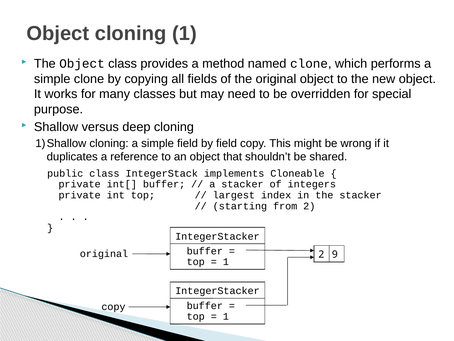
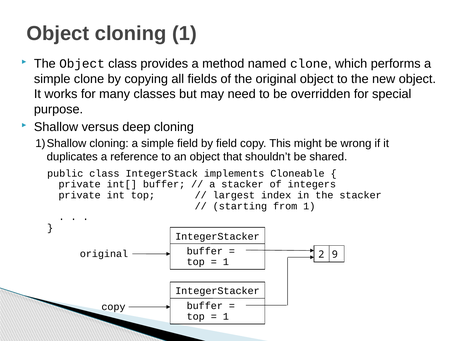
from 2: 2 -> 1
